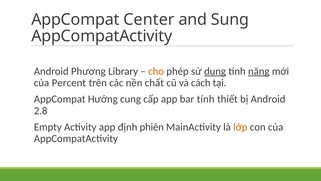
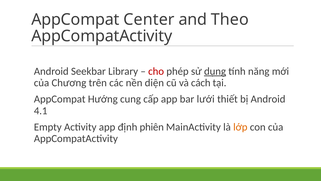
Sung: Sung -> Theo
Phương: Phương -> Seekbar
cho colour: orange -> red
năng underline: present -> none
Percent: Percent -> Chương
chất: chất -> diện
bar tính: tính -> lưới
2.8: 2.8 -> 4.1
